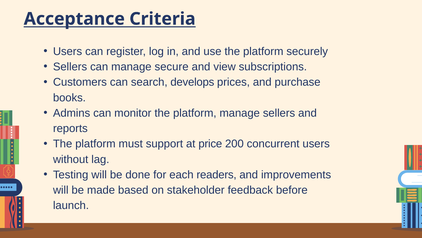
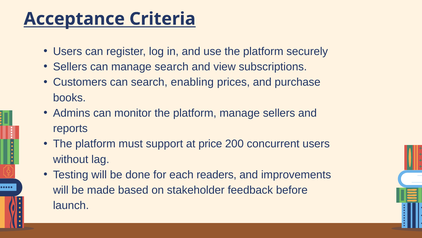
manage secure: secure -> search
develops: develops -> enabling
